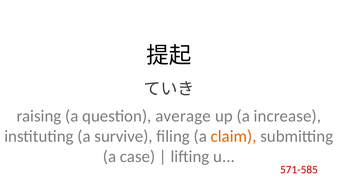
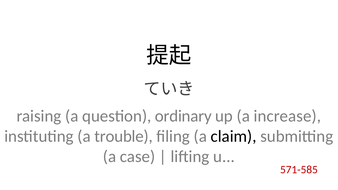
average: average -> ordinary
survive: survive -> trouble
claim colour: orange -> black
